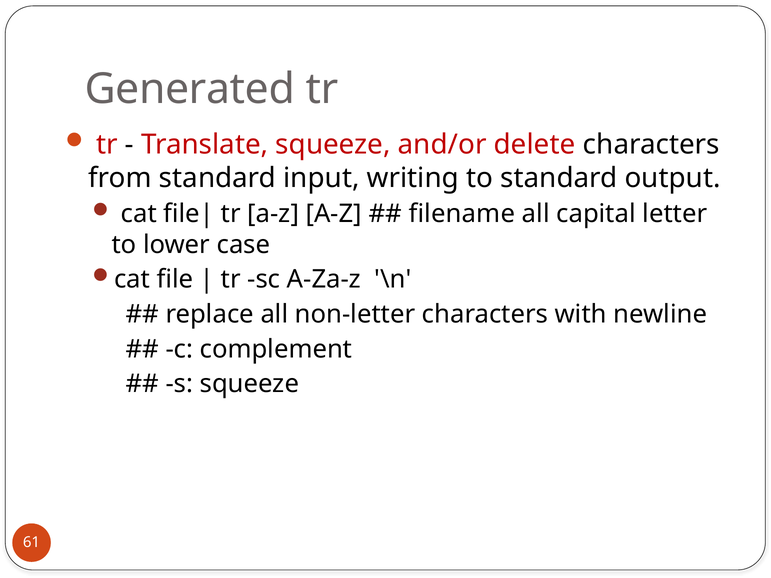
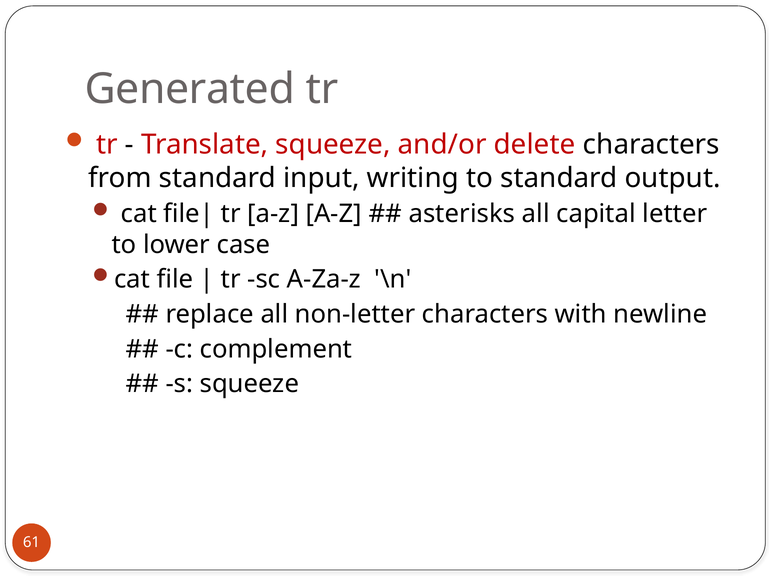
filename: filename -> asterisks
